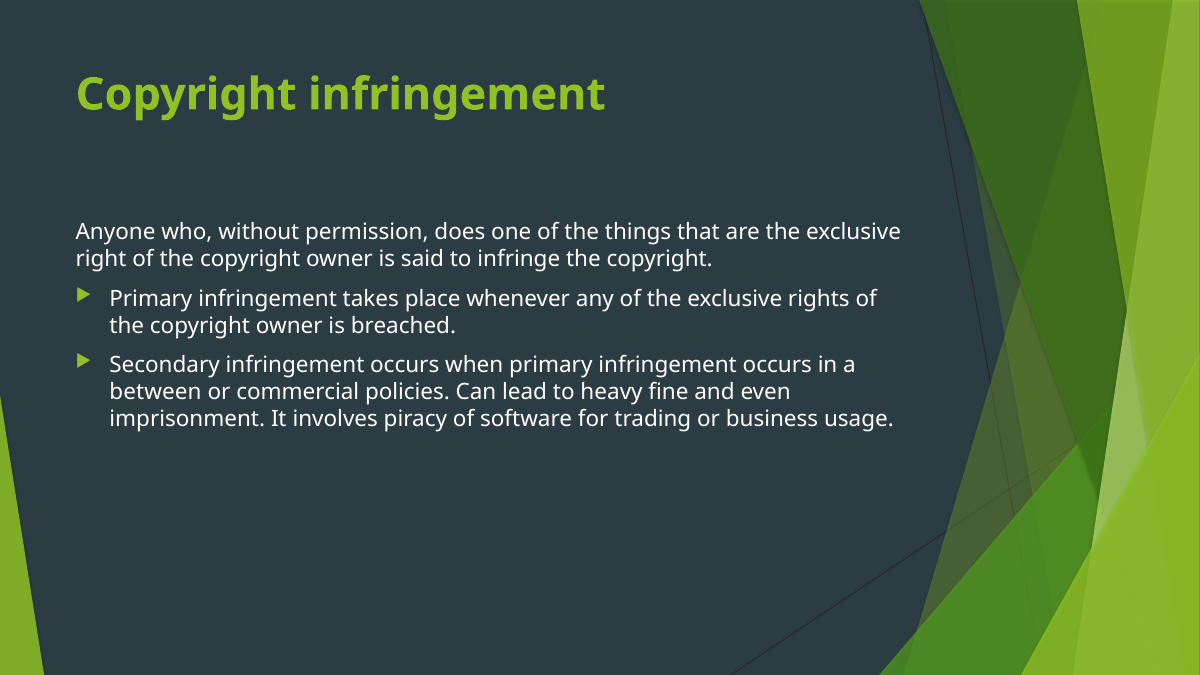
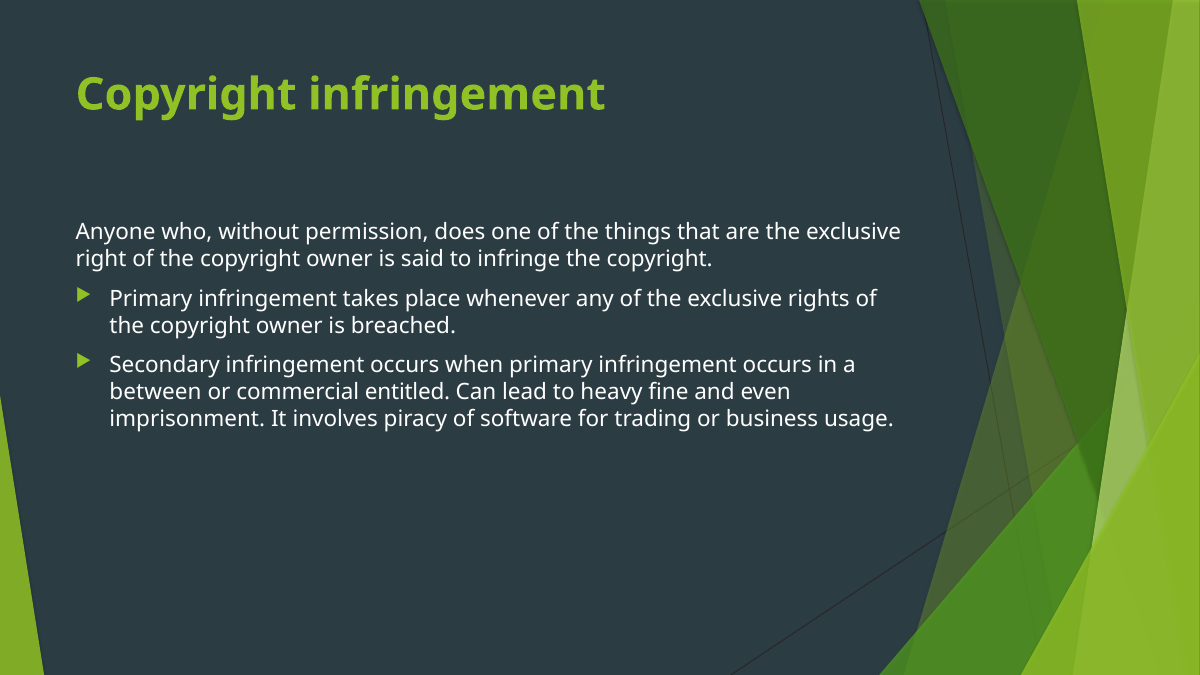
policies: policies -> entitled
